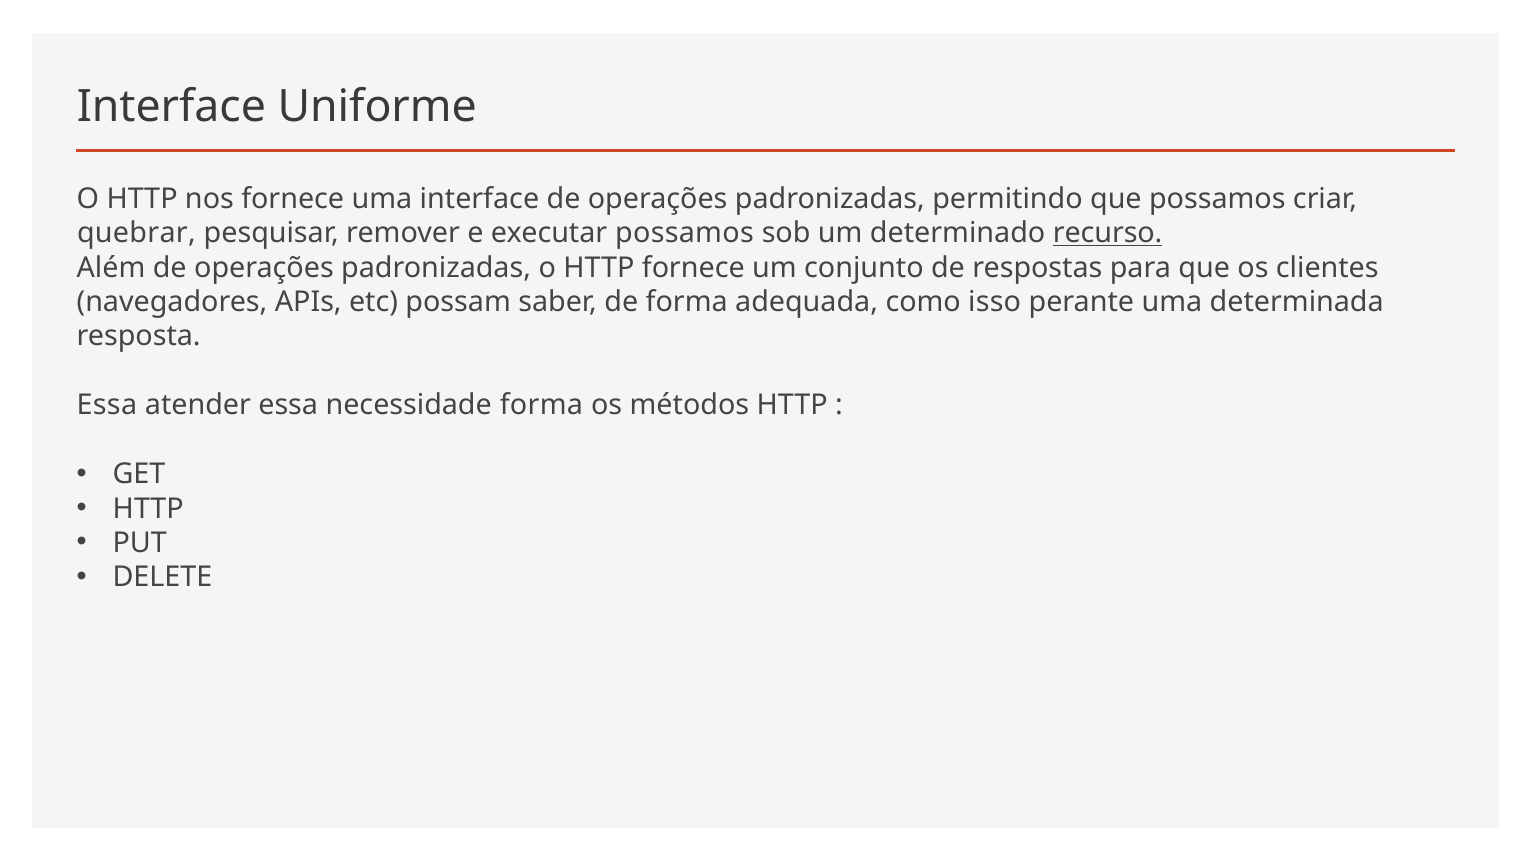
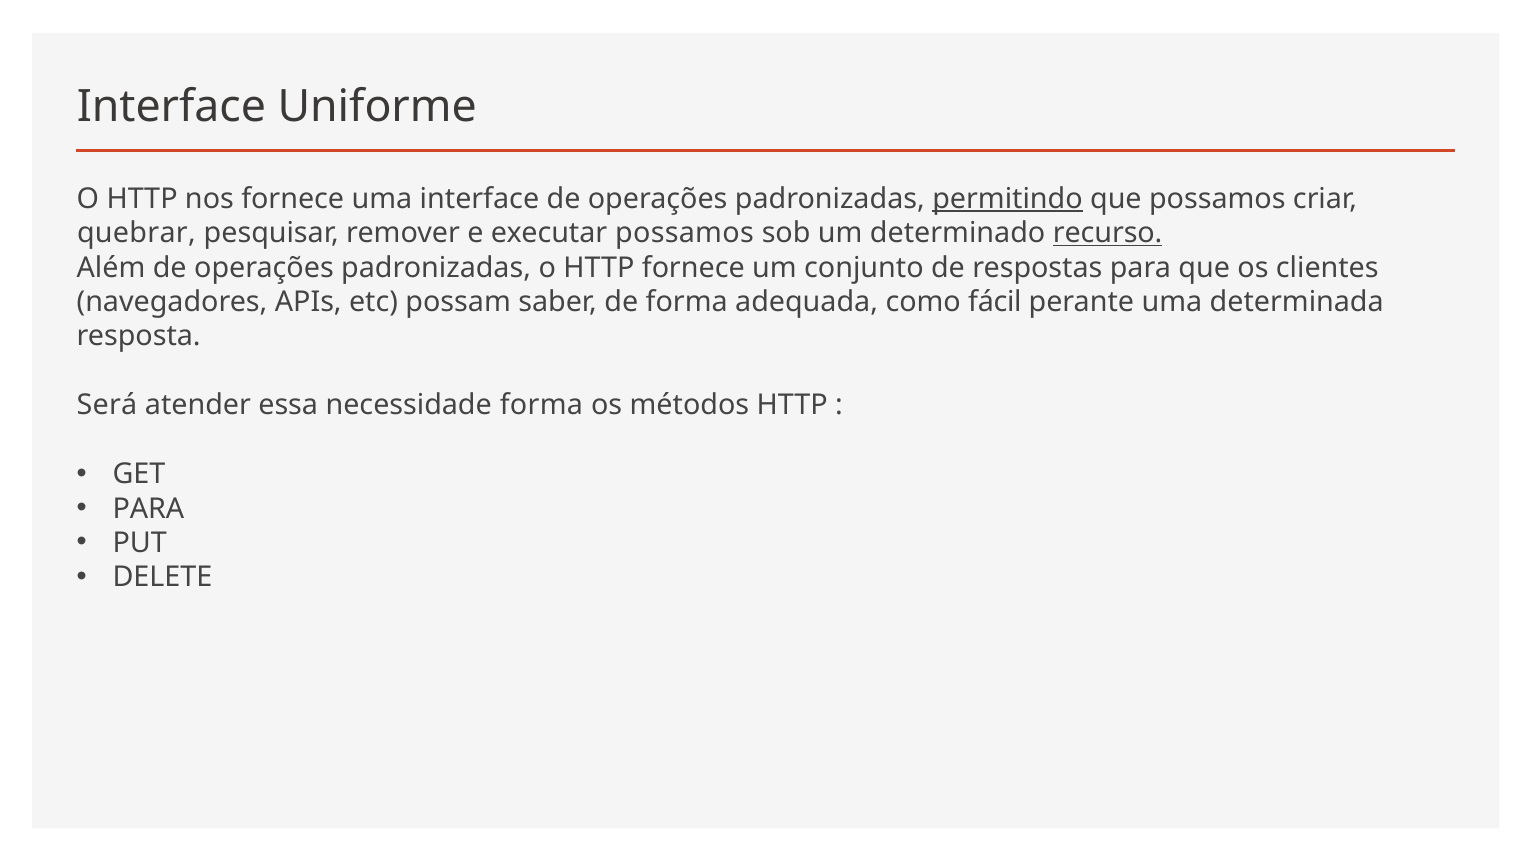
permitindo underline: none -> present
isso: isso -> fácil
Essa at (107, 405): Essa -> Será
HTTP at (148, 509): HTTP -> PARA
